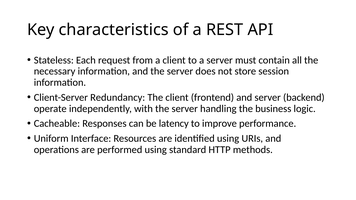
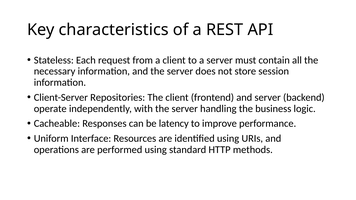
Redundancy: Redundancy -> Repositories
